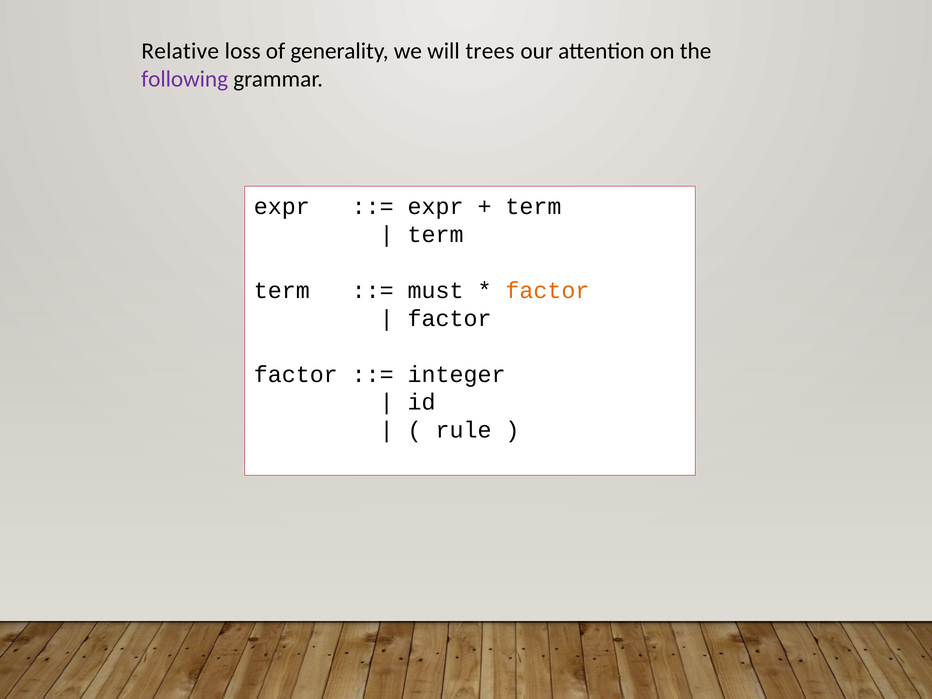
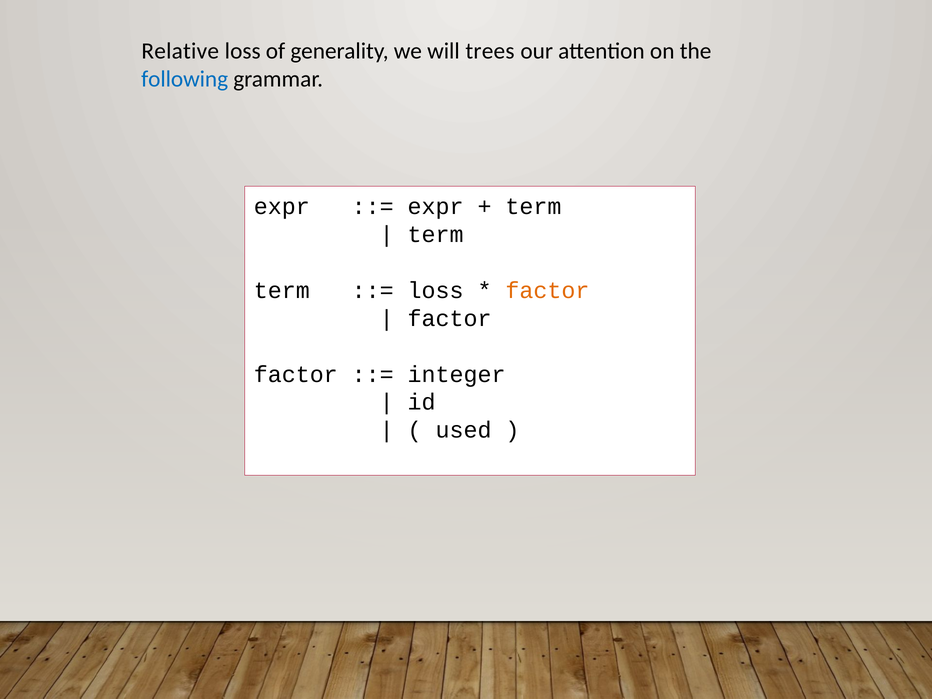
following colour: purple -> blue
must at (436, 290): must -> loss
rule: rule -> used
